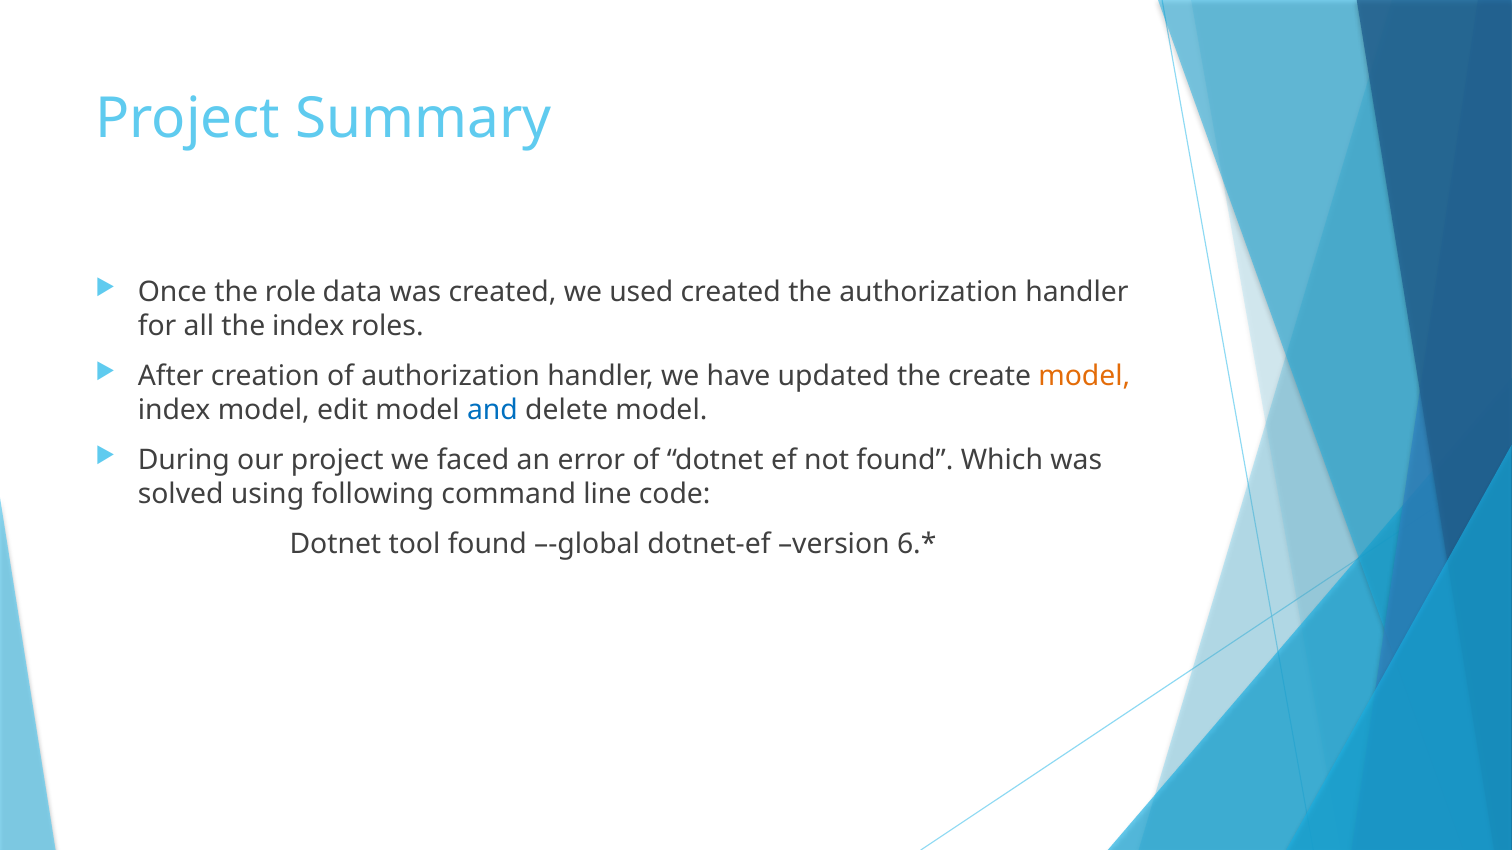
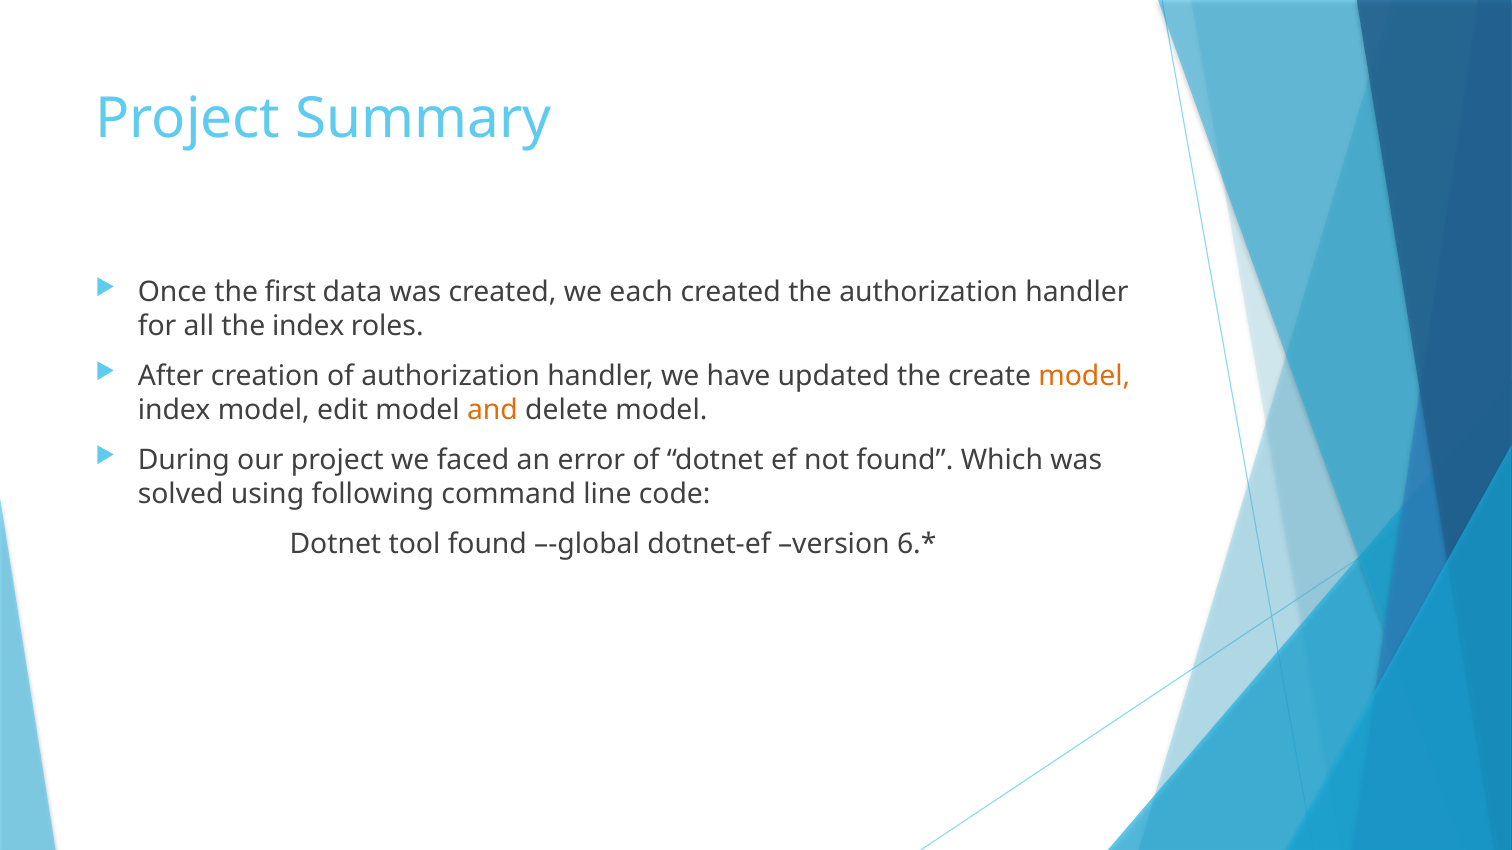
role: role -> first
used: used -> each
and colour: blue -> orange
